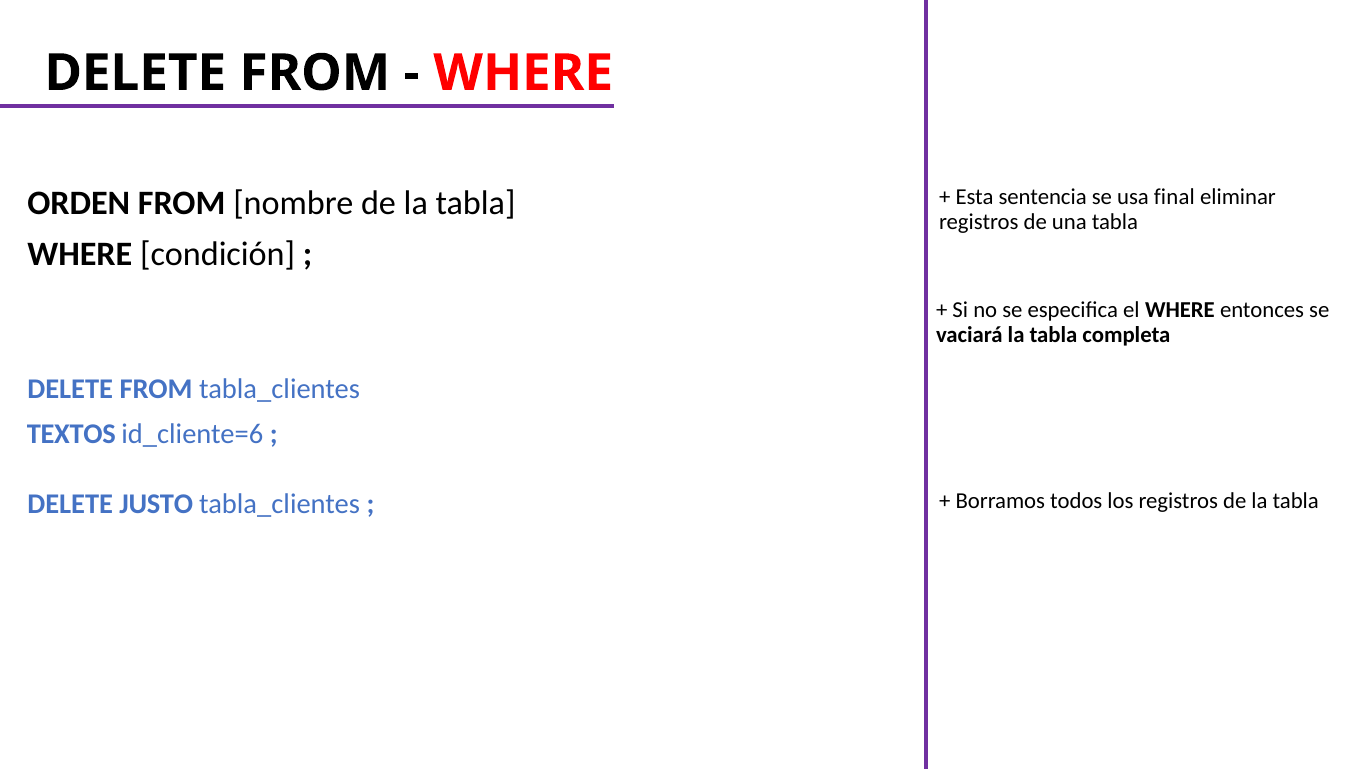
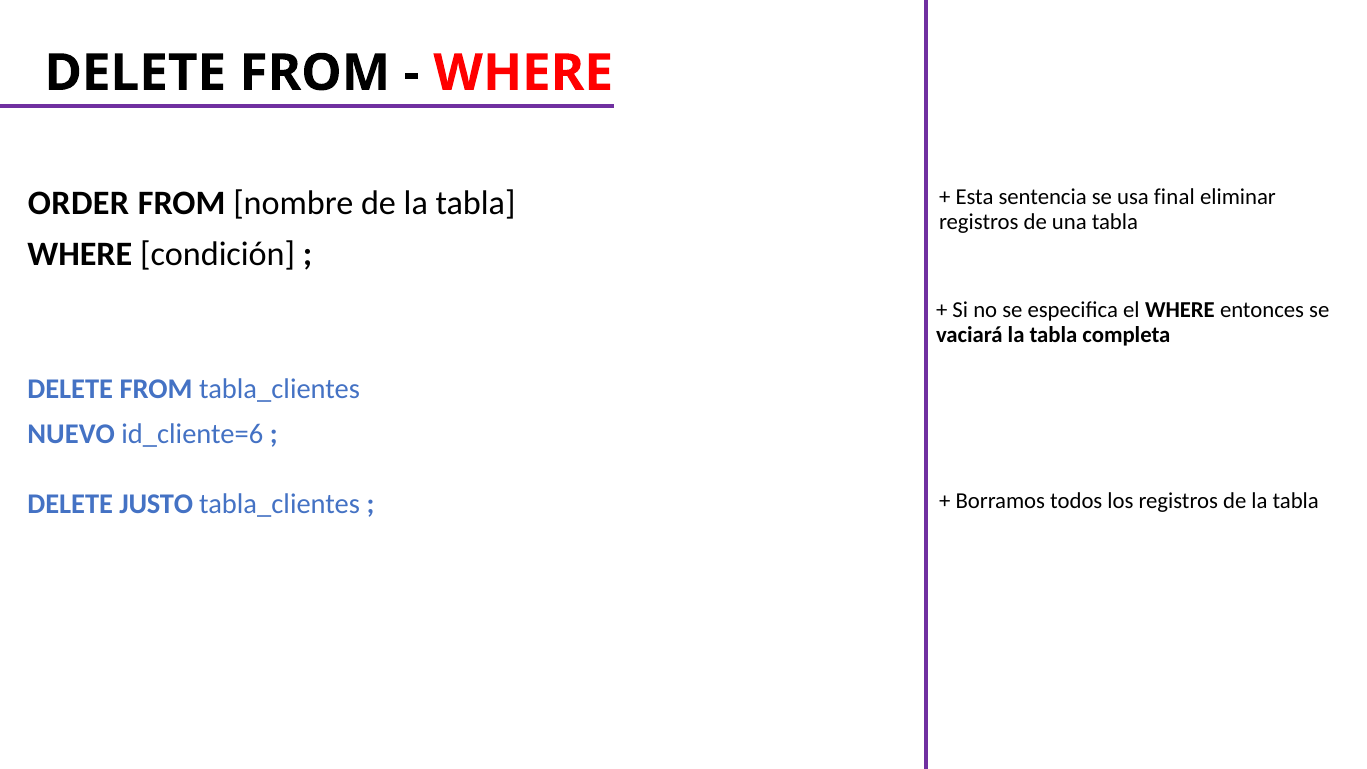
ORDEN: ORDEN -> ORDER
TEXTOS: TEXTOS -> NUEVO
